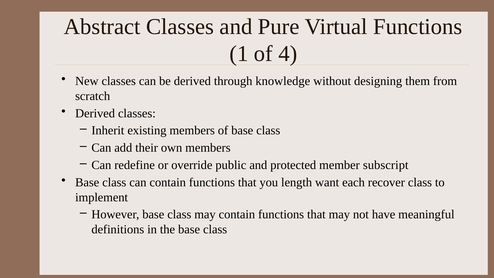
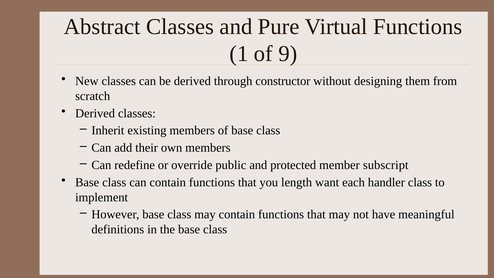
4: 4 -> 9
knowledge: knowledge -> constructor
recover: recover -> handler
